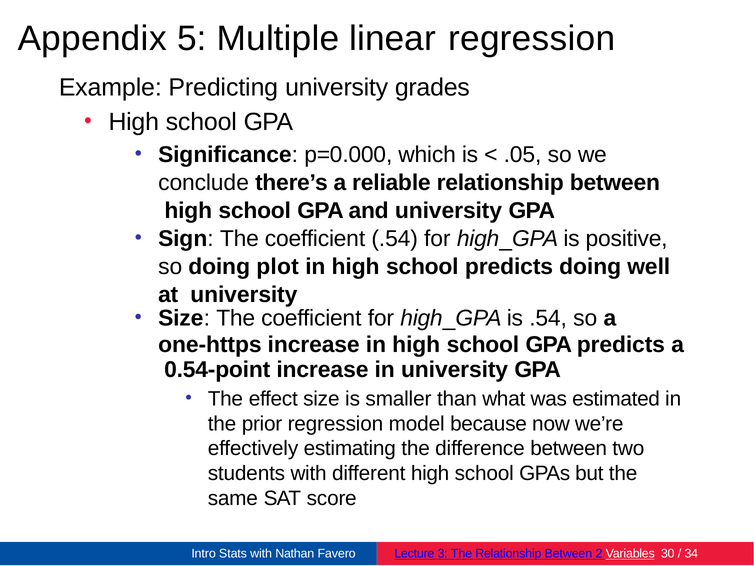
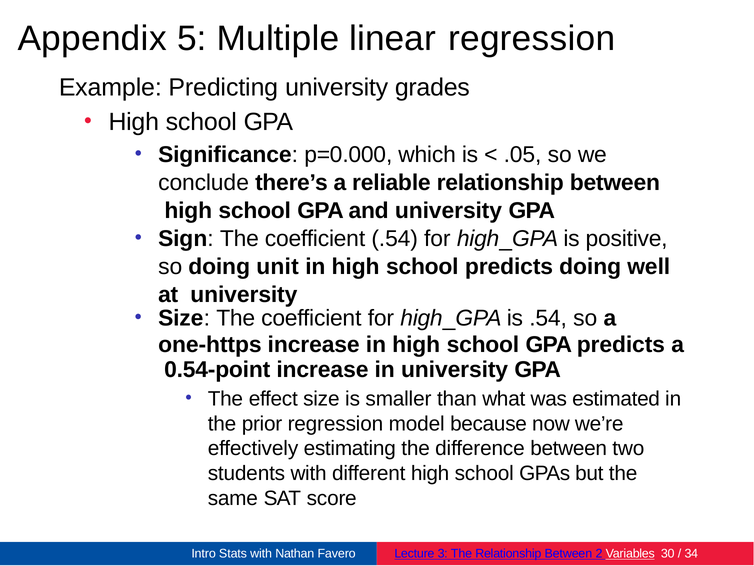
plot: plot -> unit
